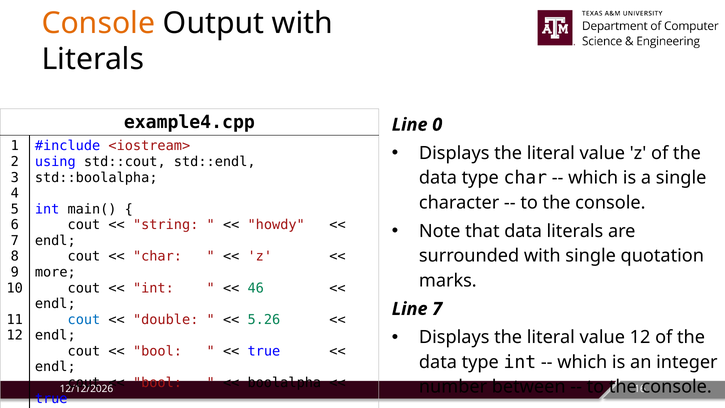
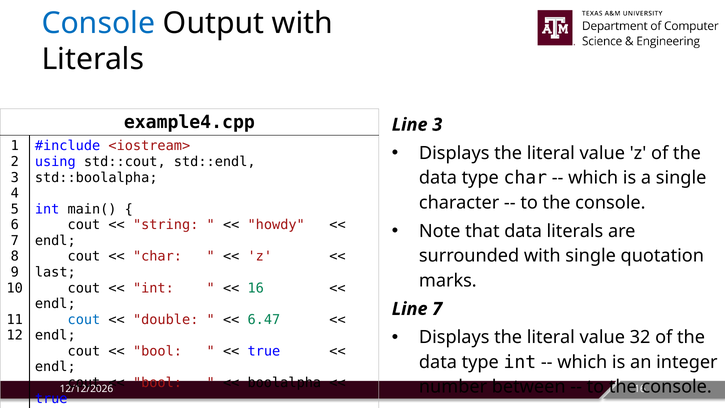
Console at (98, 23) colour: orange -> blue
Line 0: 0 -> 3
more: more -> last
46 at (256, 288): 46 -> 16
5.26: 5.26 -> 6.47
value 12: 12 -> 32
